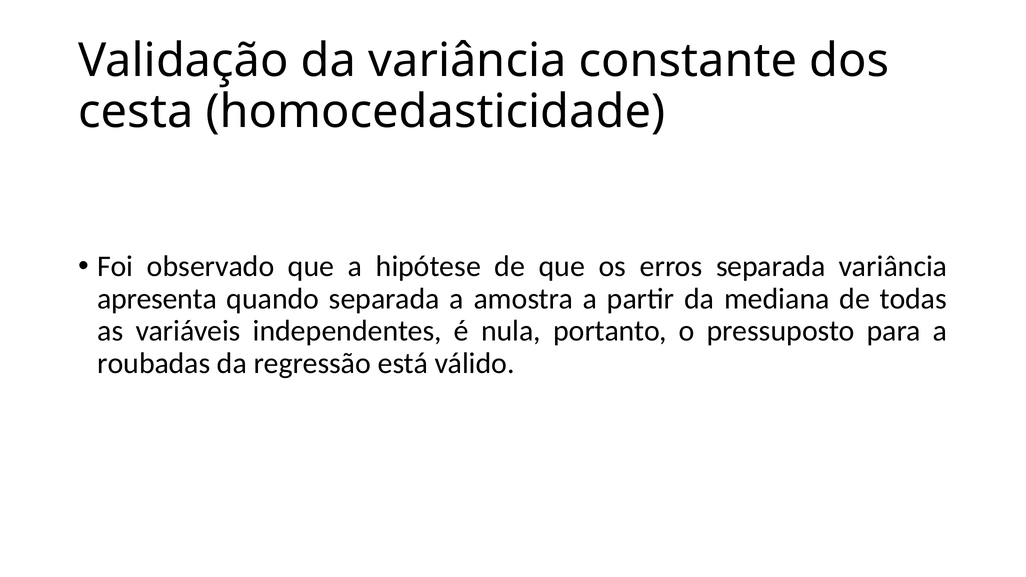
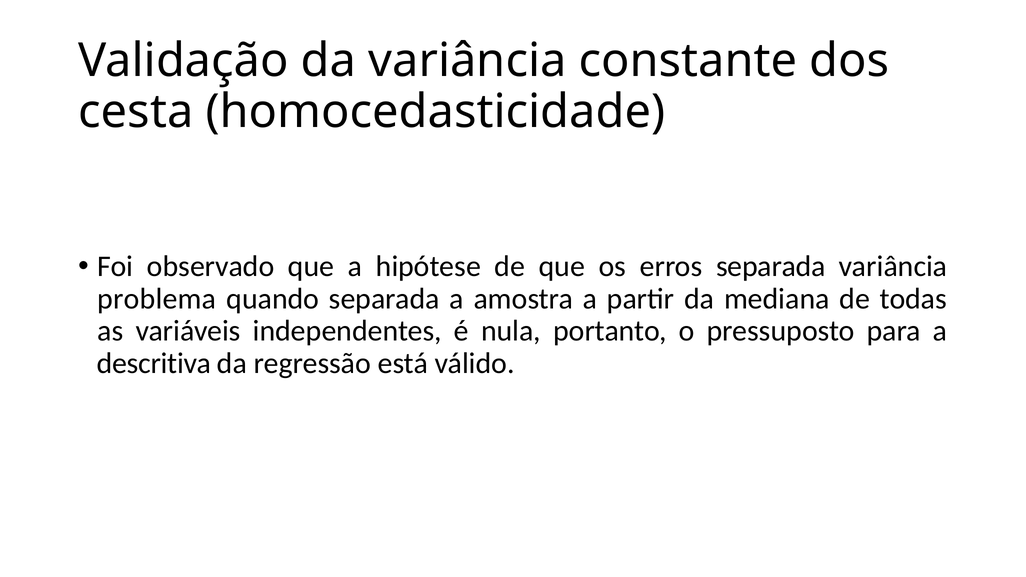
apresenta: apresenta -> problema
roubadas: roubadas -> descritiva
